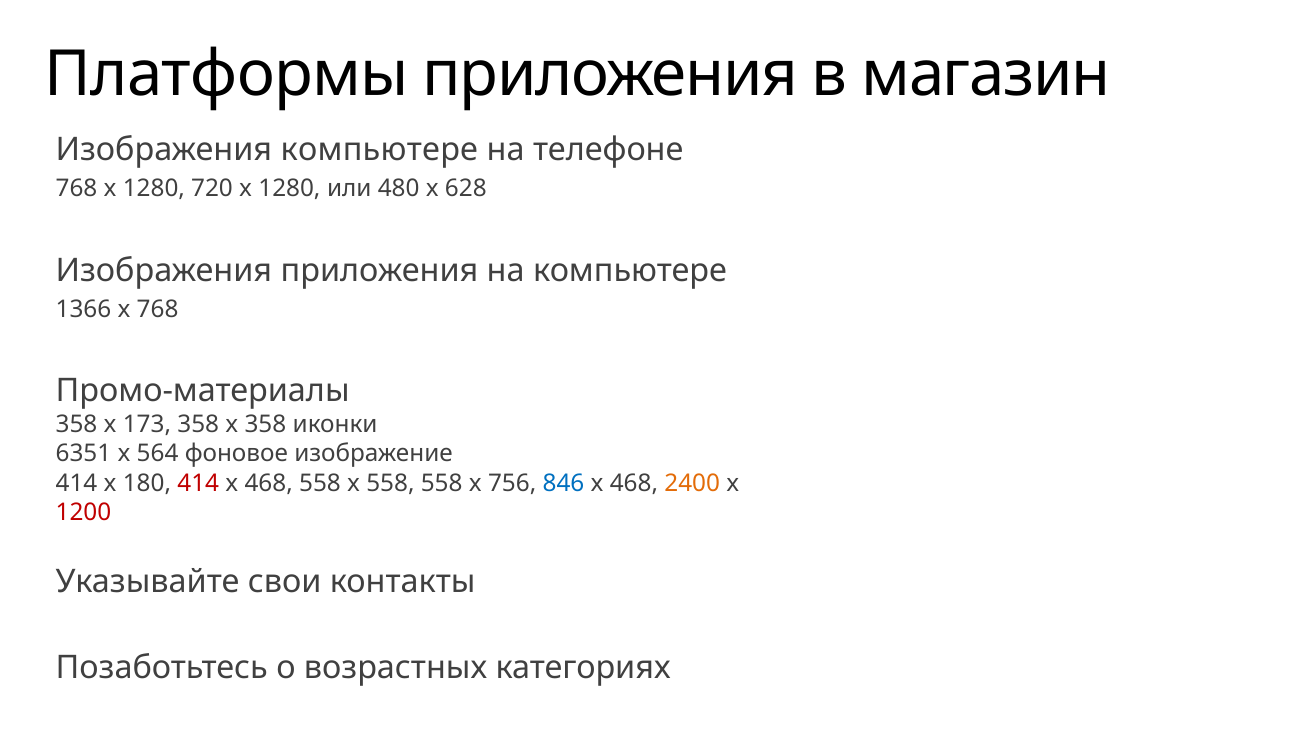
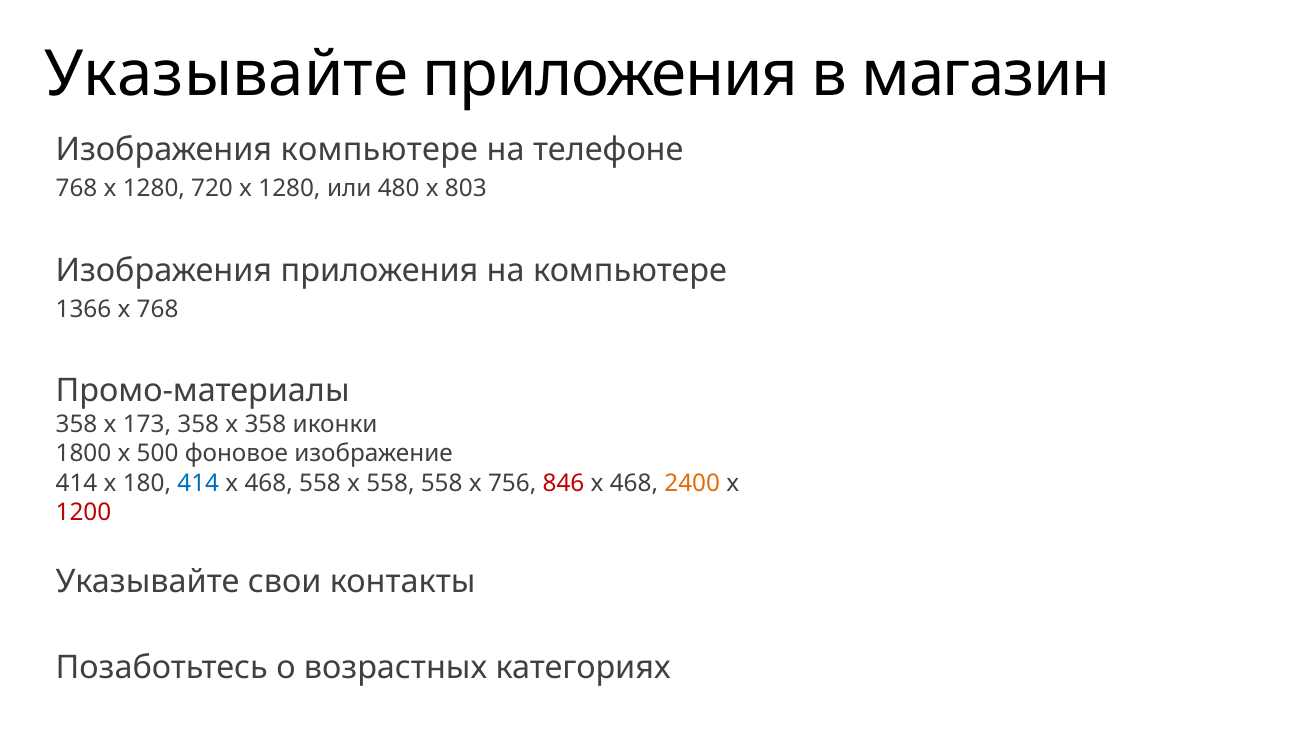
Платформы at (227, 74): Платформы -> Указывайте
628: 628 -> 803
6351: 6351 -> 1800
564: 564 -> 500
414 at (198, 483) colour: red -> blue
846 colour: blue -> red
